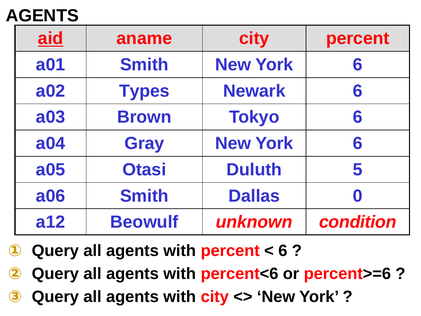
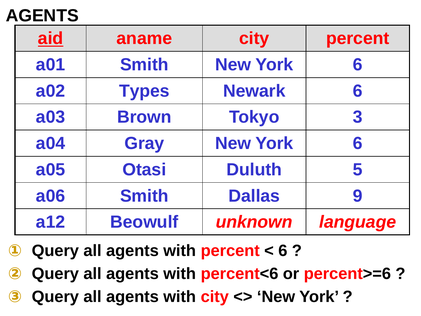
Tokyo 6: 6 -> 3
0: 0 -> 9
condition: condition -> language
